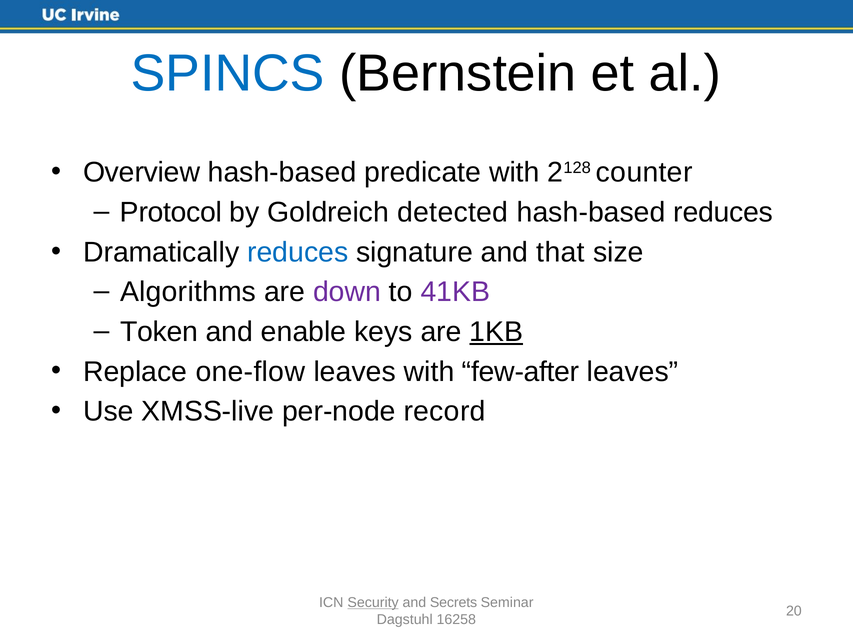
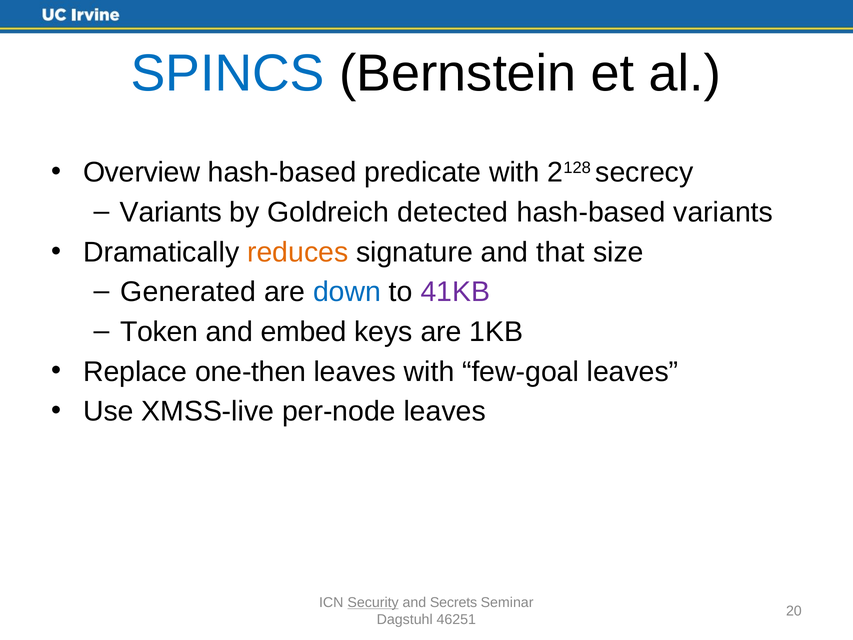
counter: counter -> secrecy
Protocol at (171, 212): Protocol -> Variants
hash-based reduces: reduces -> variants
reduces at (298, 252) colour: blue -> orange
Algorithms: Algorithms -> Generated
down colour: purple -> blue
enable: enable -> embed
1KB underline: present -> none
one-flow: one-flow -> one-then
few-after: few-after -> few-goal
per-node record: record -> leaves
16258: 16258 -> 46251
